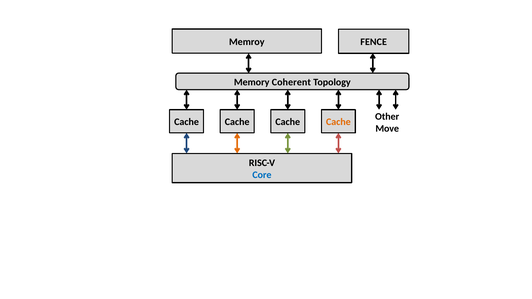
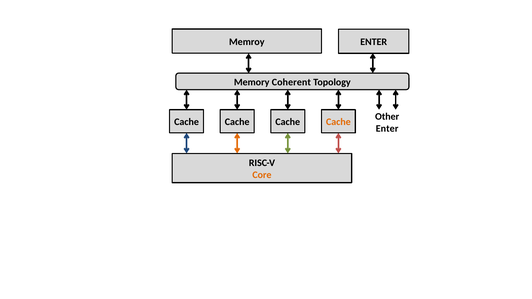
FENCE at (374, 42): FENCE -> ENTER
Move at (387, 129): Move -> Enter
Core colour: blue -> orange
